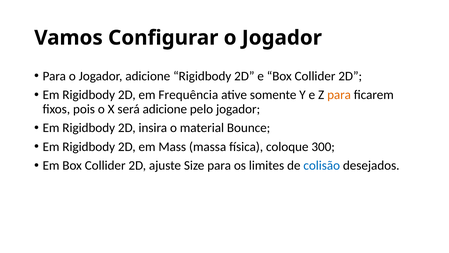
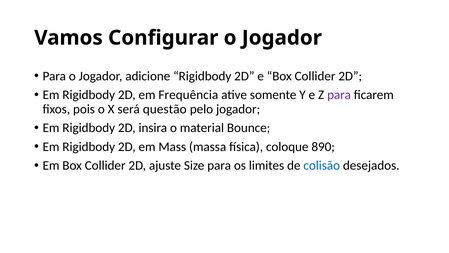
para at (339, 95) colour: orange -> purple
será adicione: adicione -> questão
300: 300 -> 890
